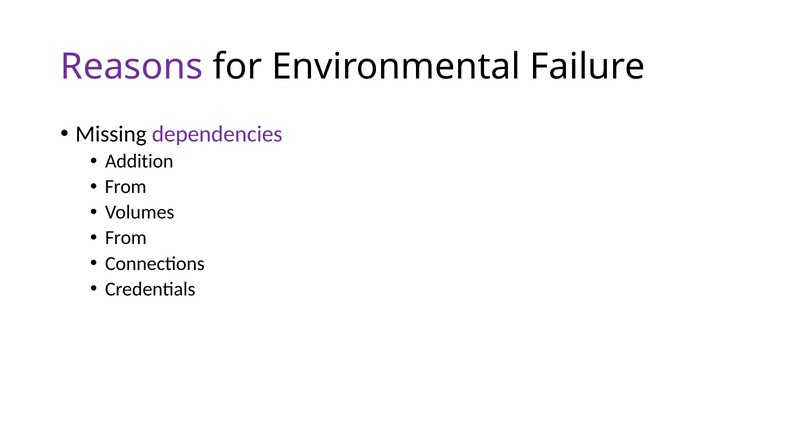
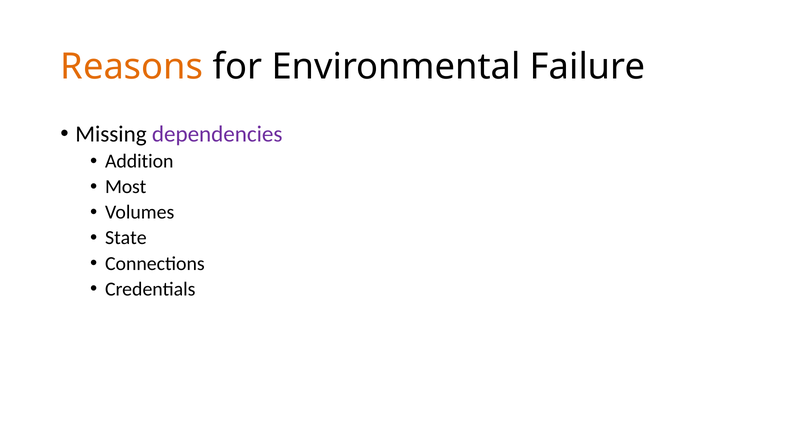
Reasons colour: purple -> orange
From at (126, 187): From -> Most
From at (126, 238): From -> State
